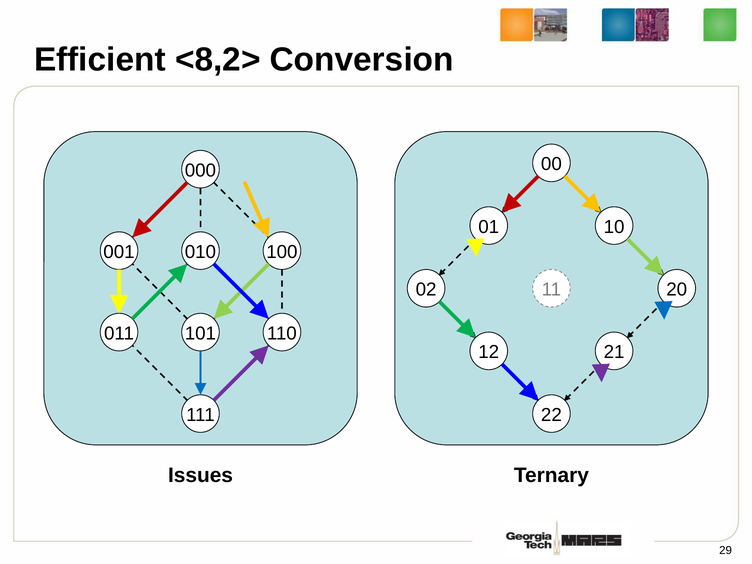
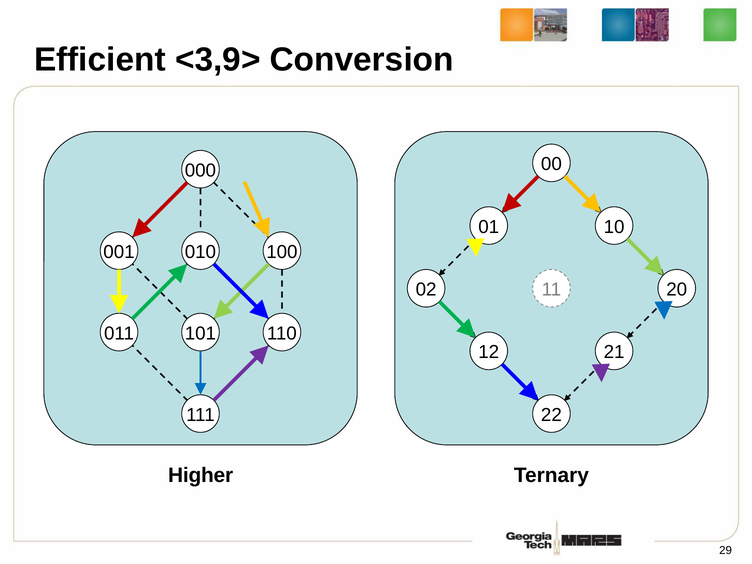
<8,2>: <8,2> -> <3,9>
Issues: Issues -> Higher
